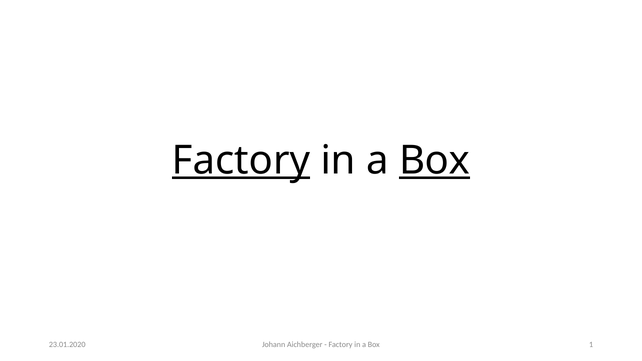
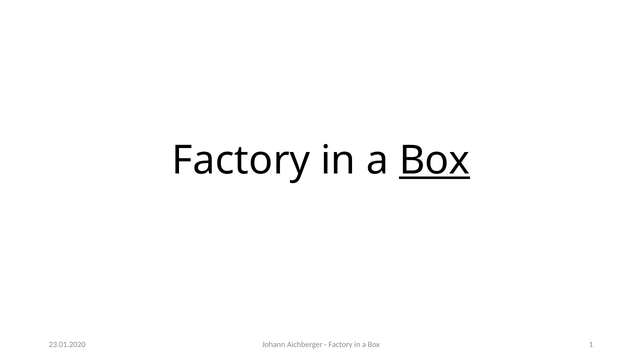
Factory at (241, 160) underline: present -> none
